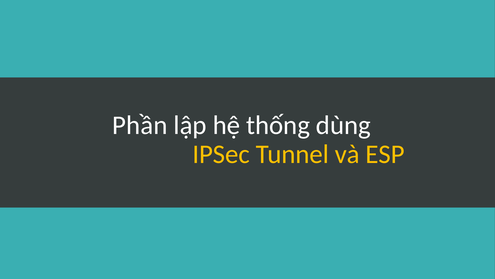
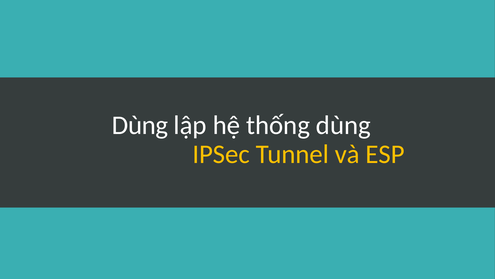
Phần at (140, 125): Phần -> Dùng
